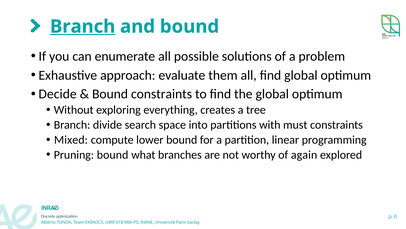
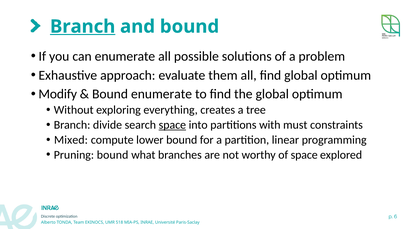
Decide: Decide -> Modify
Bound constraints: constraints -> enumerate
space at (172, 125) underline: none -> present
of again: again -> space
